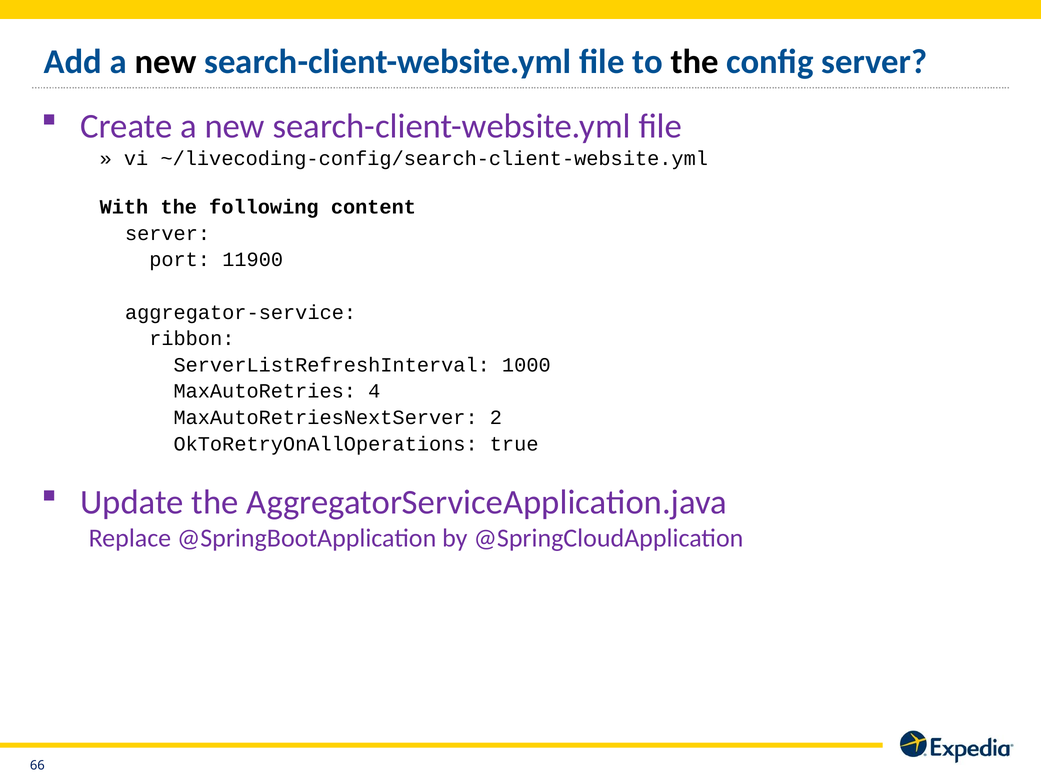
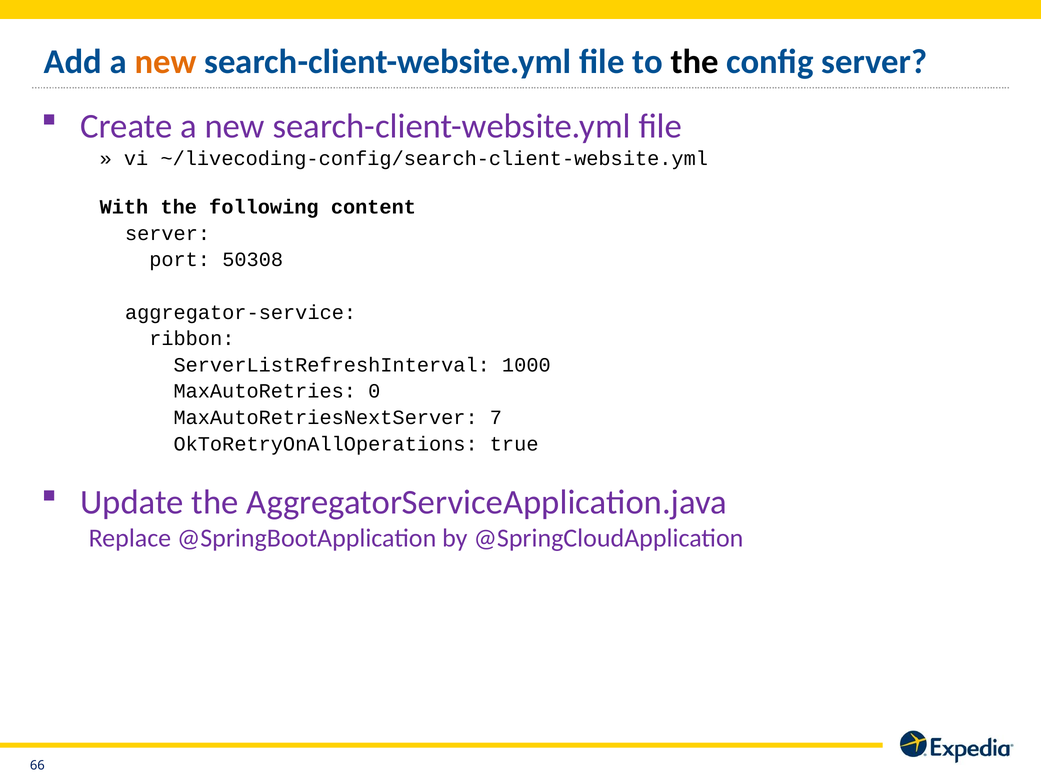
new at (166, 62) colour: black -> orange
11900: 11900 -> 50308
4: 4 -> 0
2: 2 -> 7
